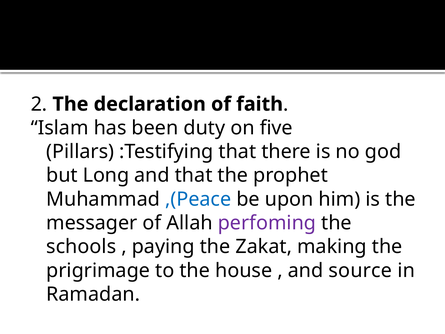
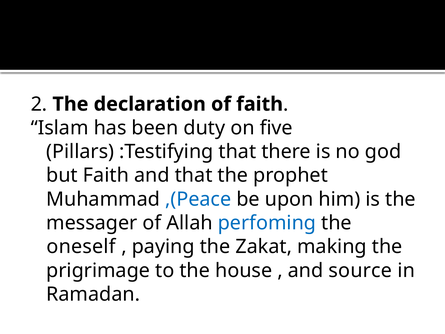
but Long: Long -> Faith
perfoming colour: purple -> blue
schools: schools -> oneself
